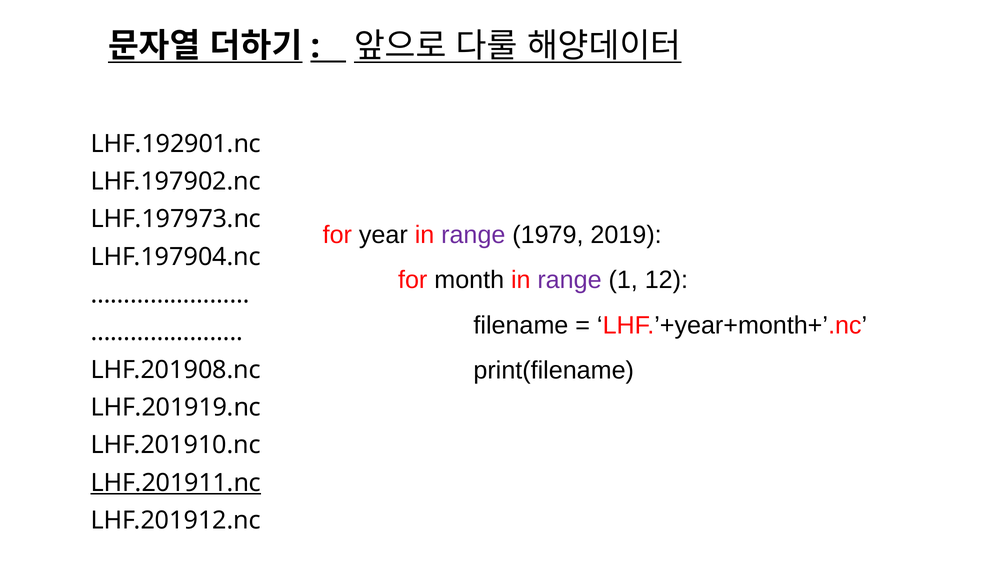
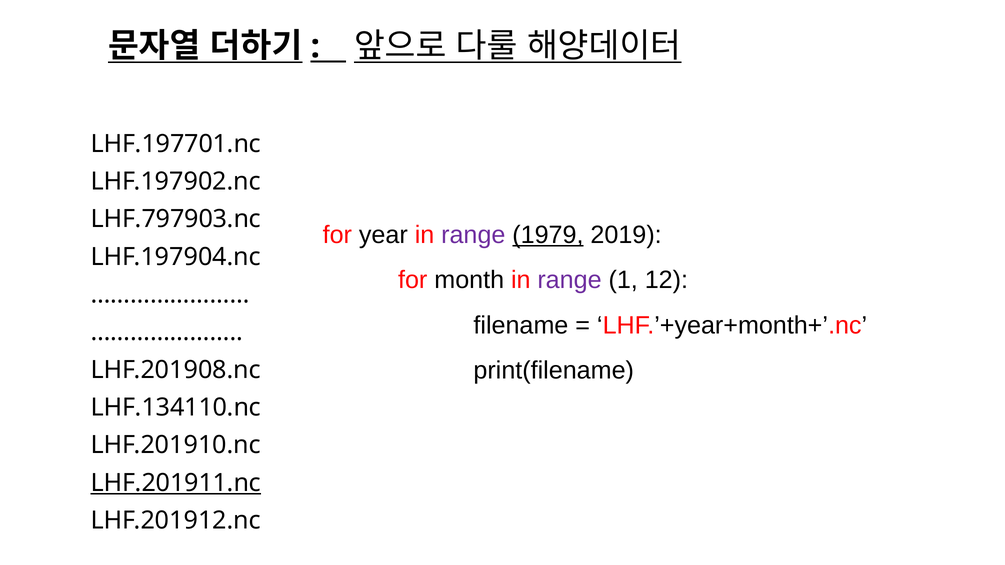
LHF.192901.nc: LHF.192901.nc -> LHF.197701.nc
LHF.197973.nc: LHF.197973.nc -> LHF.797903.nc
1979 underline: none -> present
LHF.201919.nc: LHF.201919.nc -> LHF.134110.nc
